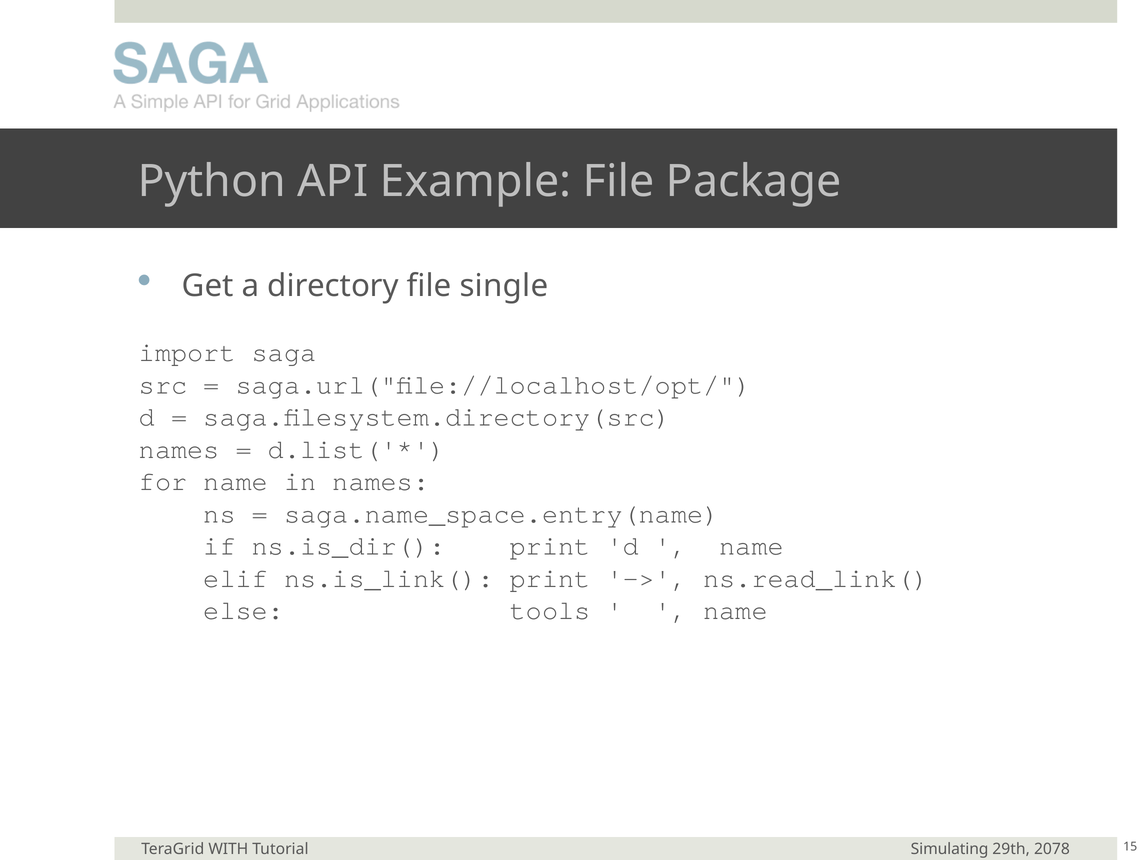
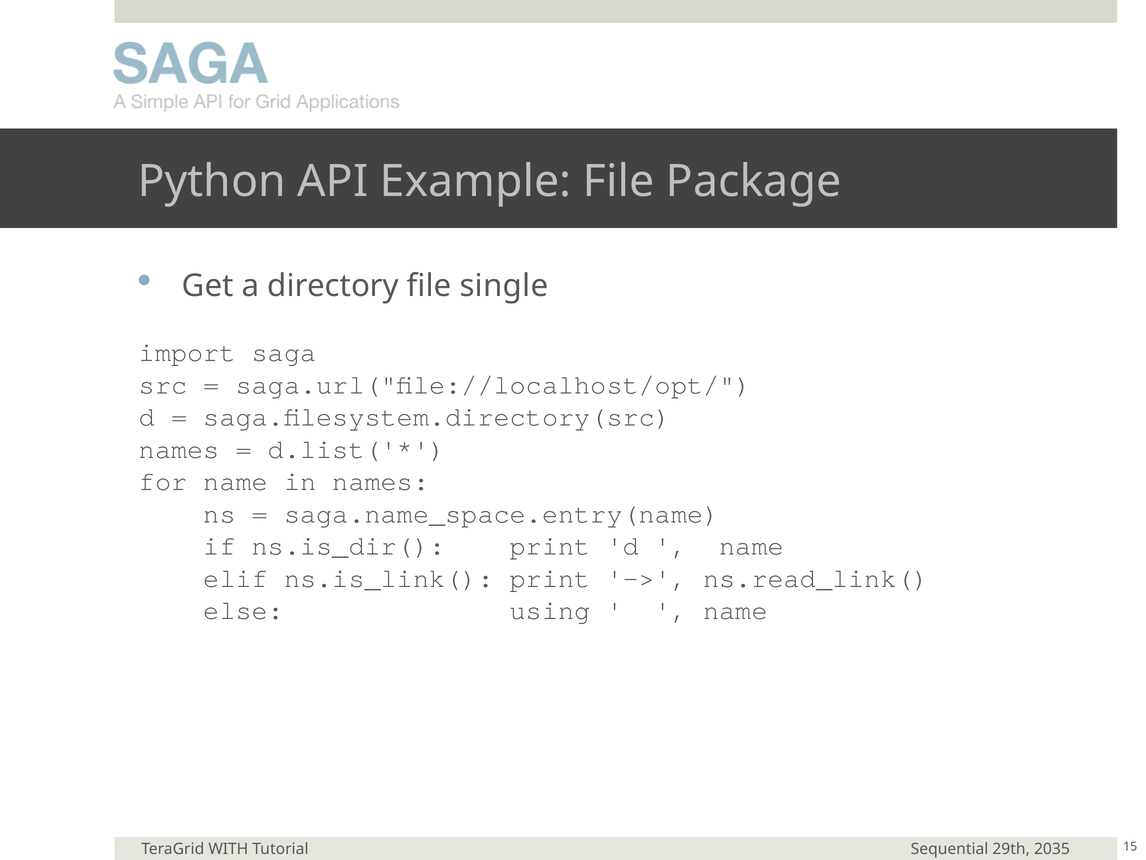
tools: tools -> using
Simulating: Simulating -> Sequential
2078: 2078 -> 2035
